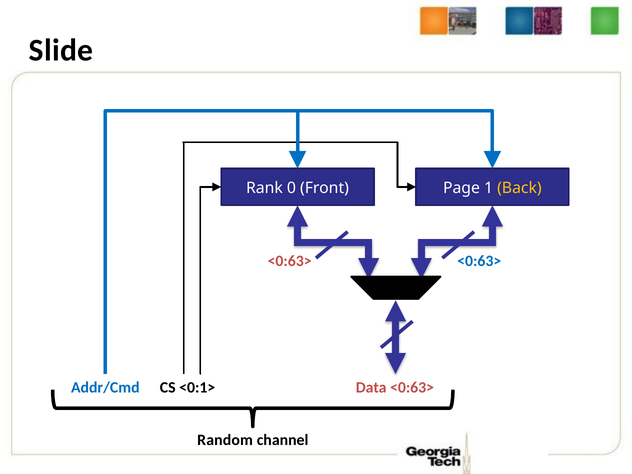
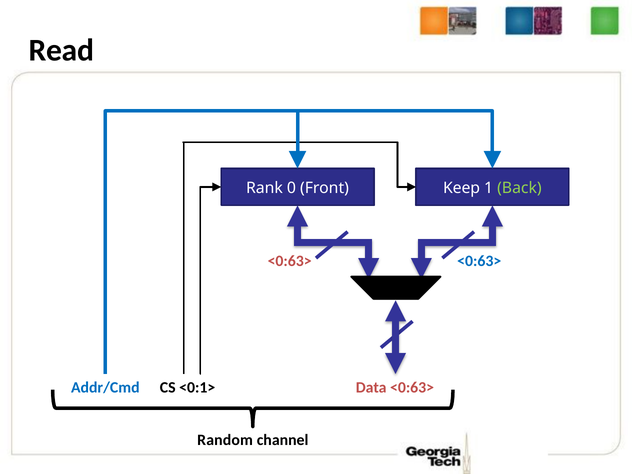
Slide: Slide -> Read
Page: Page -> Keep
Back colour: yellow -> light green
